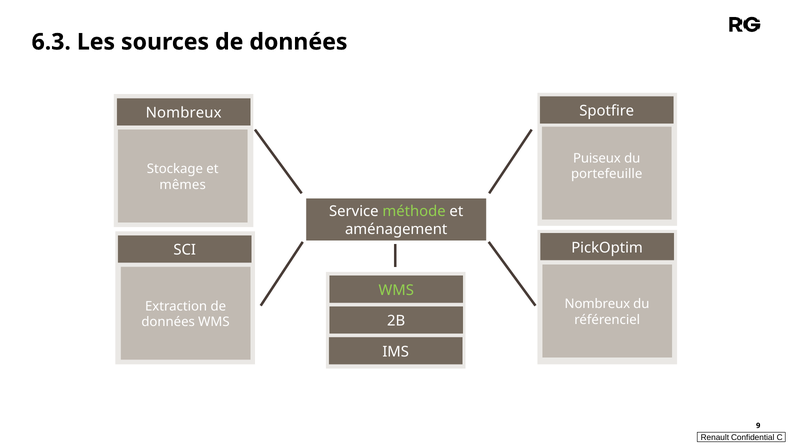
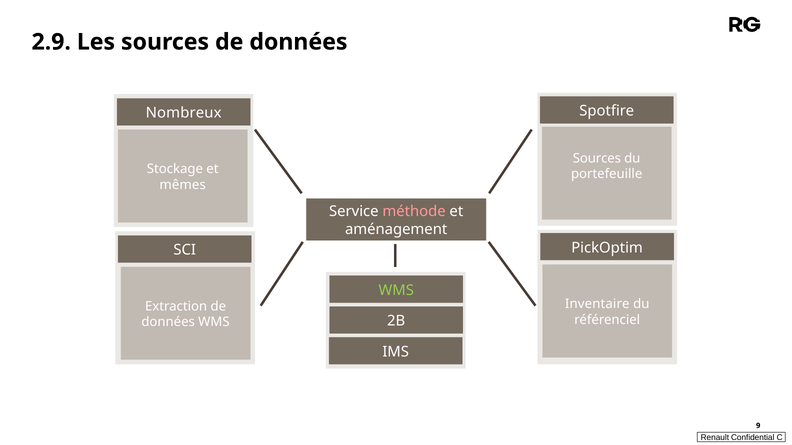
6.3: 6.3 -> 2.9
Puiseux at (597, 158): Puiseux -> Sources
méthode colour: light green -> pink
Nombreux at (597, 304): Nombreux -> Inventaire
